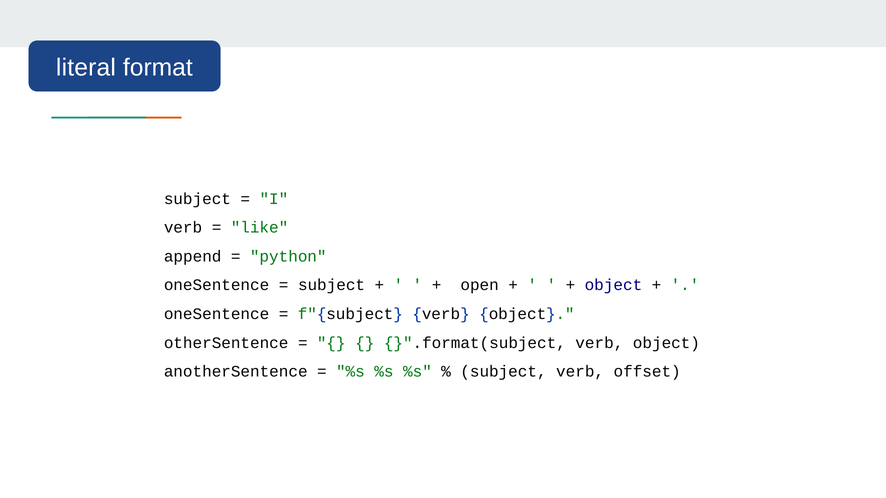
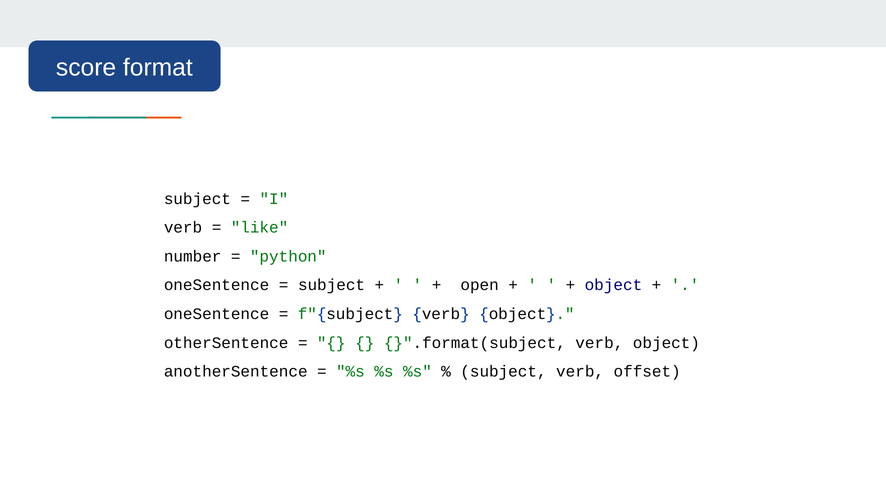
literal: literal -> score
append: append -> number
